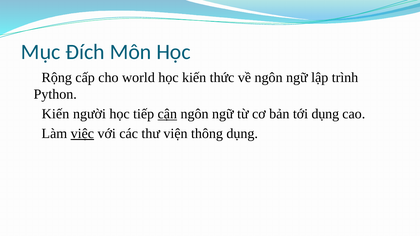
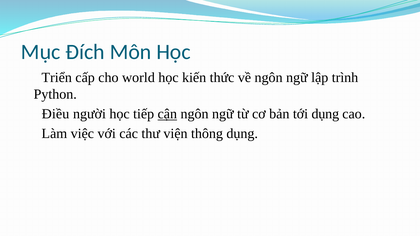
Rộng: Rộng -> Triển
Kiến at (55, 114): Kiến -> Điều
việc underline: present -> none
